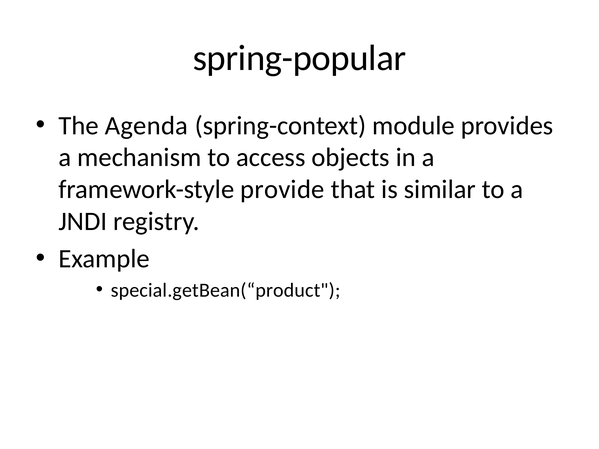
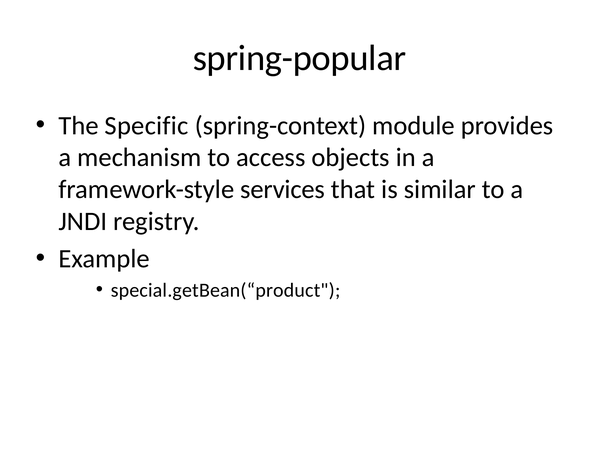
Agenda: Agenda -> Specific
provide: provide -> services
